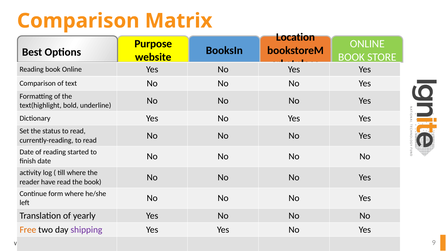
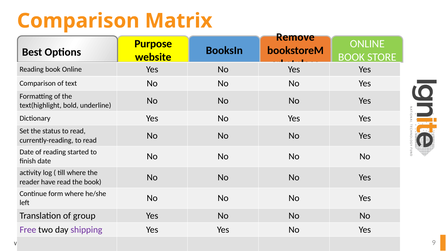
Location: Location -> Remove
yearly: yearly -> group
Free colour: orange -> purple
